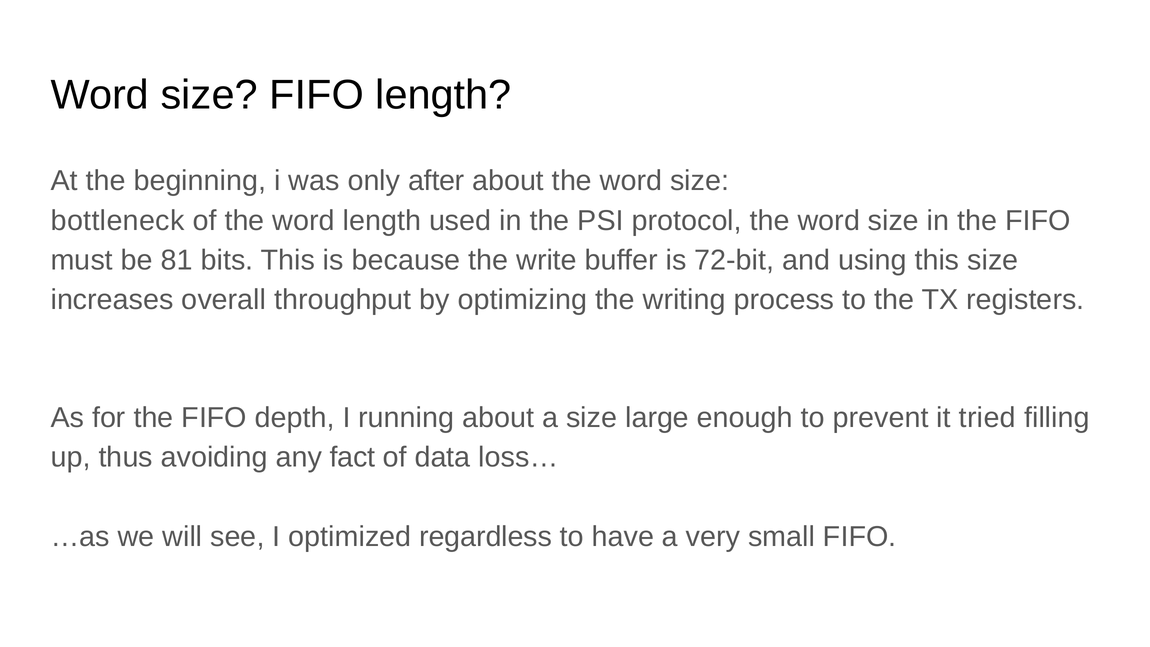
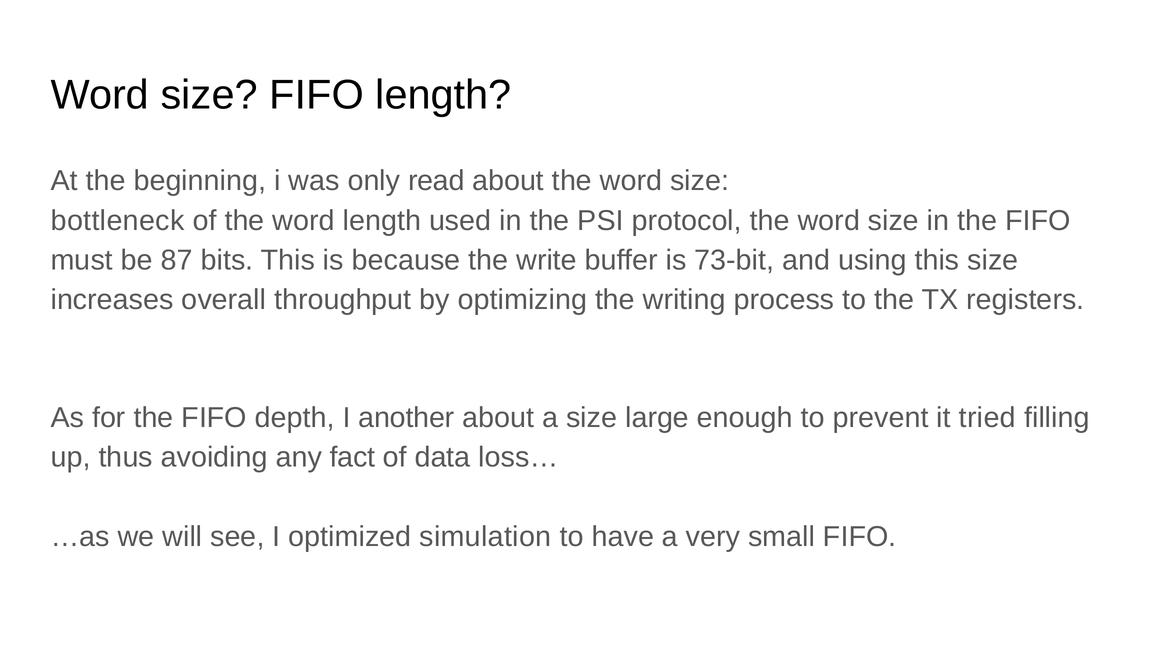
after: after -> read
81: 81 -> 87
72-bit: 72-bit -> 73-bit
running: running -> another
regardless: regardless -> simulation
